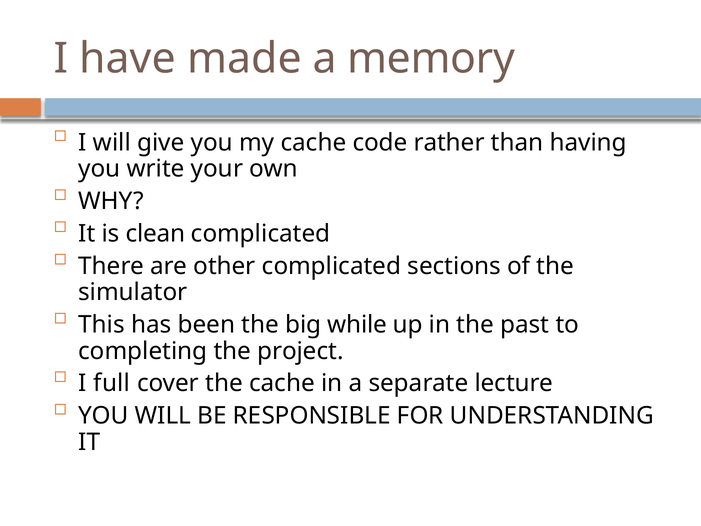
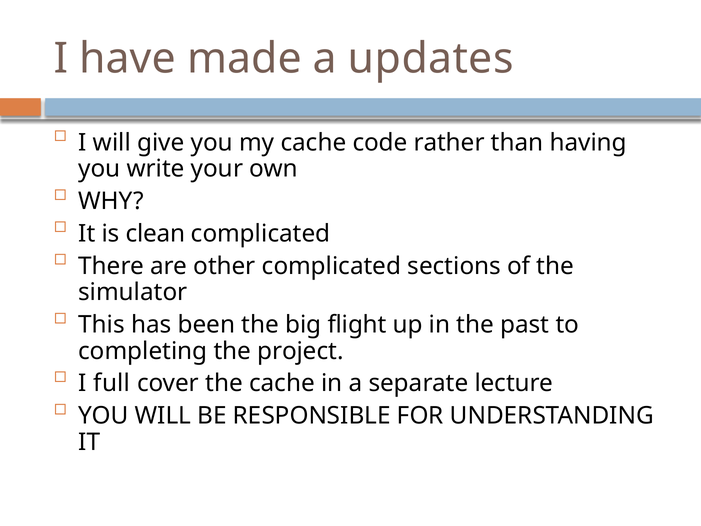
memory: memory -> updates
while: while -> flight
